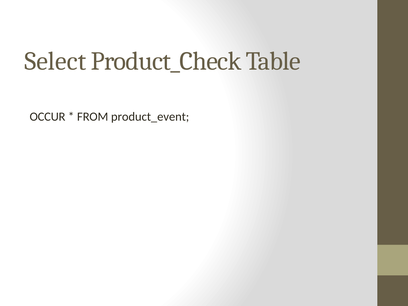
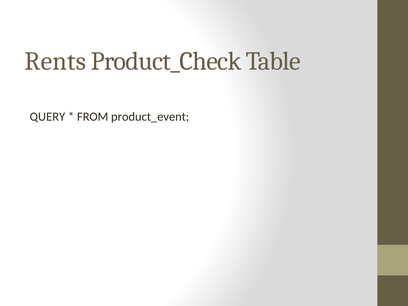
Select: Select -> Rents
OCCUR: OCCUR -> QUERY
